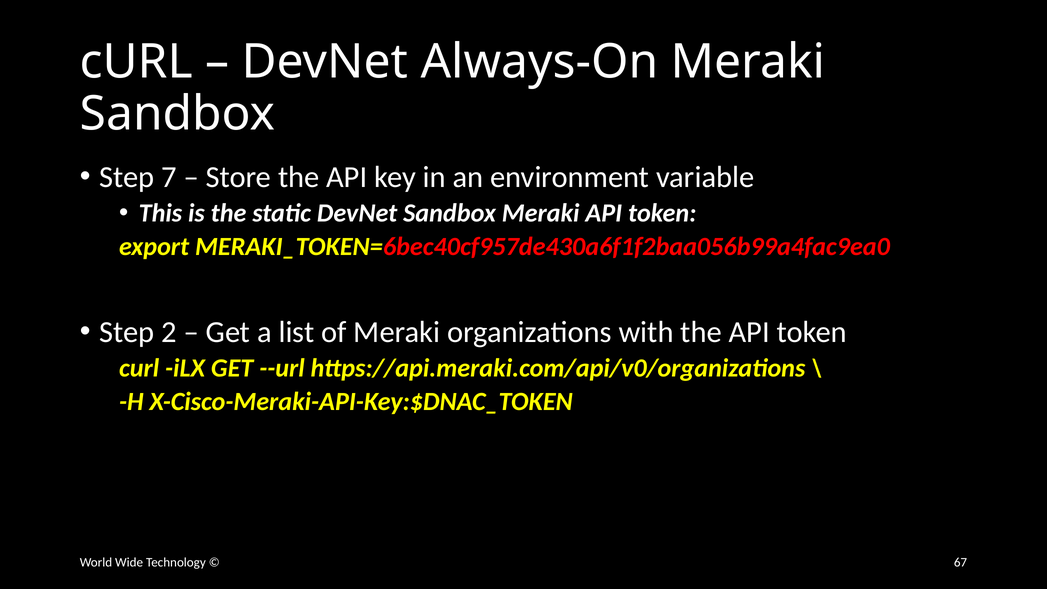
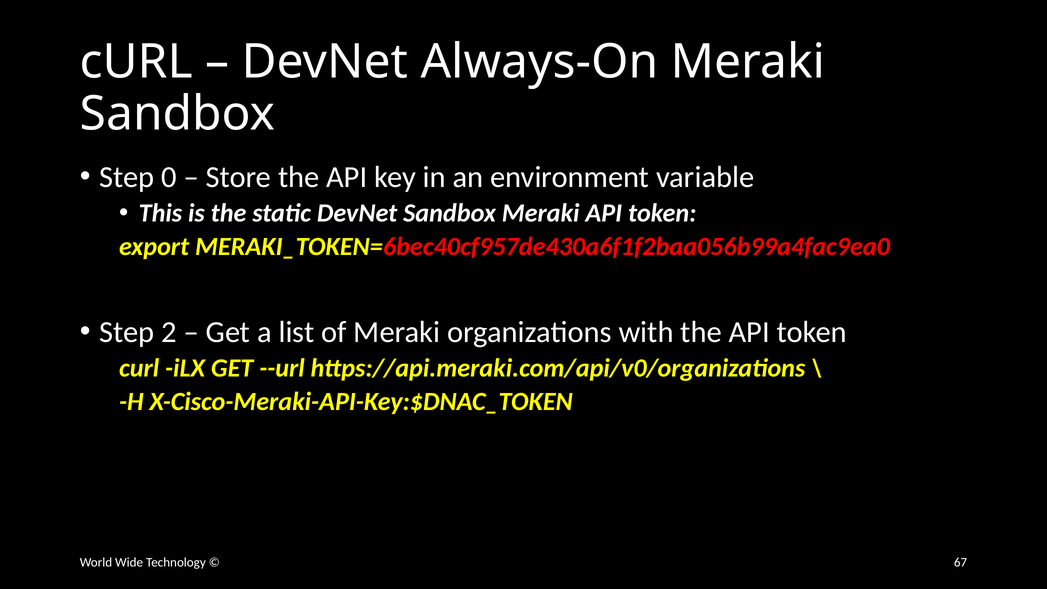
7: 7 -> 0
